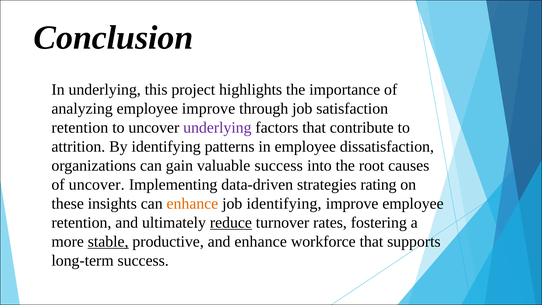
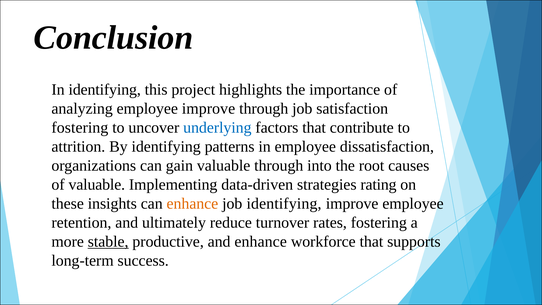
In underlying: underlying -> identifying
retention at (80, 128): retention -> fostering
underlying at (217, 128) colour: purple -> blue
valuable success: success -> through
of uncover: uncover -> valuable
reduce underline: present -> none
